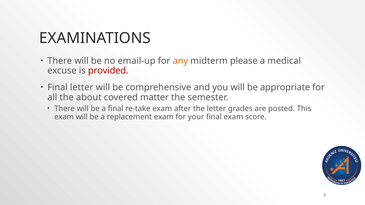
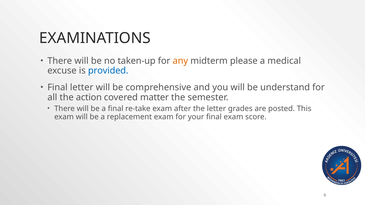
email-up: email-up -> taken-up
provided colour: red -> blue
appropriate: appropriate -> understand
about: about -> action
